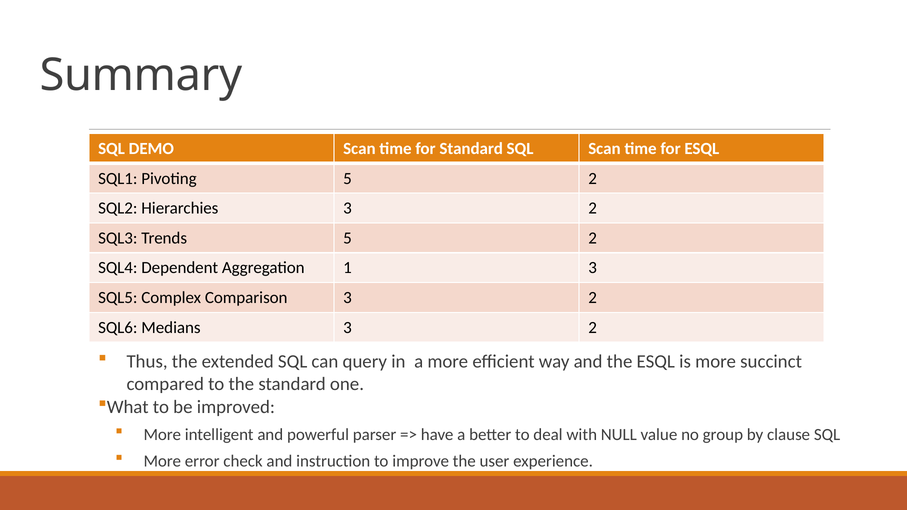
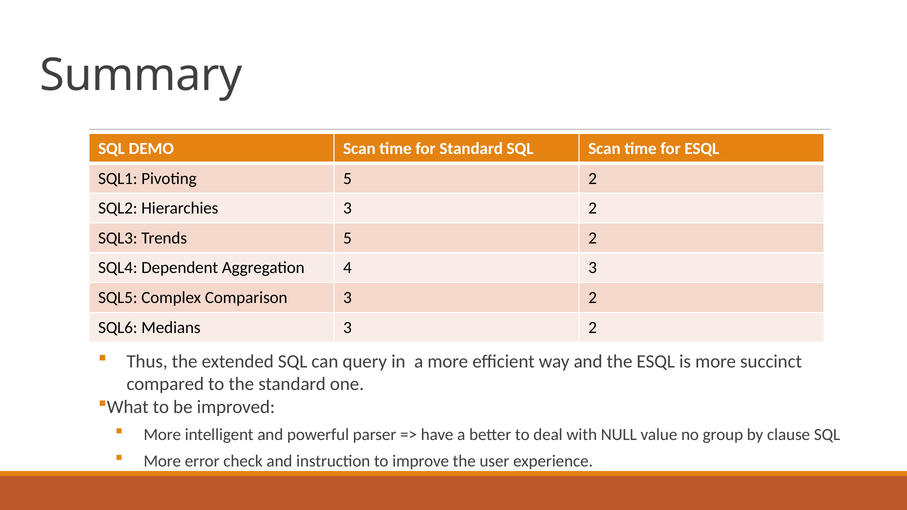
1: 1 -> 4
